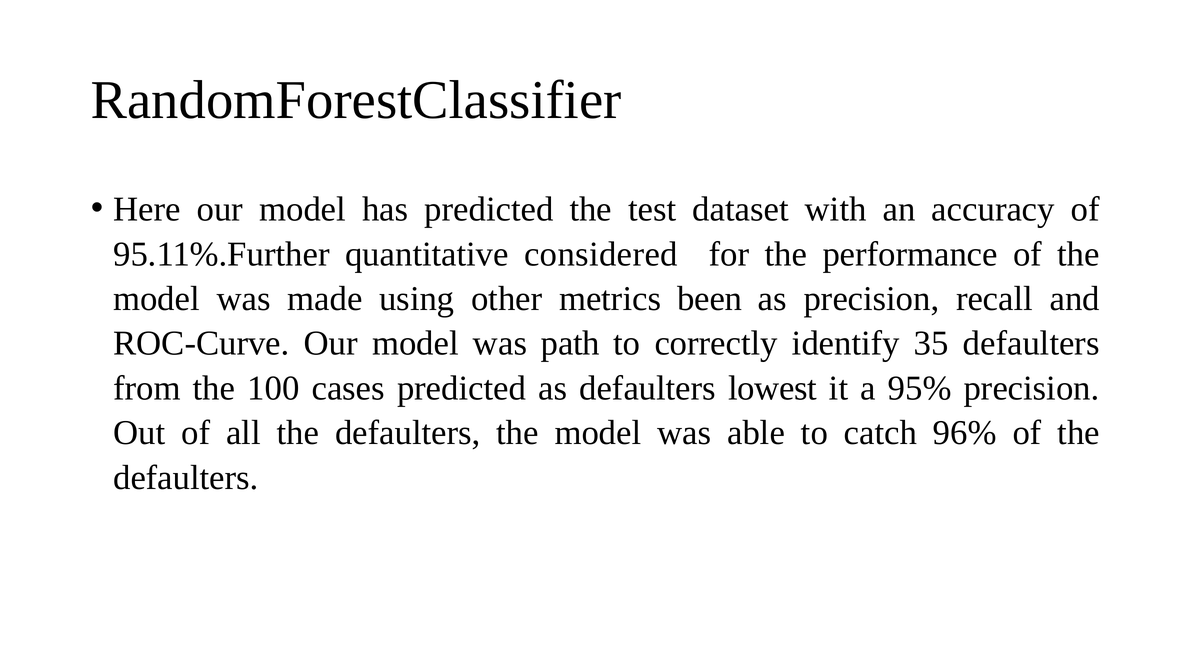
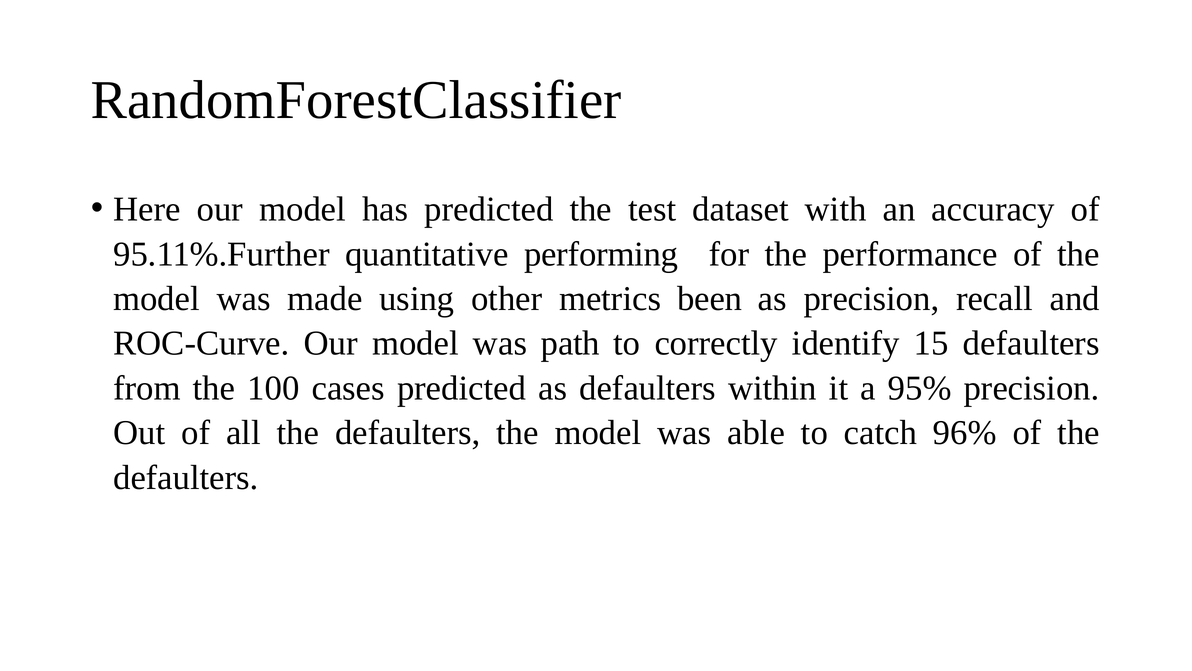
considered: considered -> performing
35: 35 -> 15
lowest: lowest -> within
